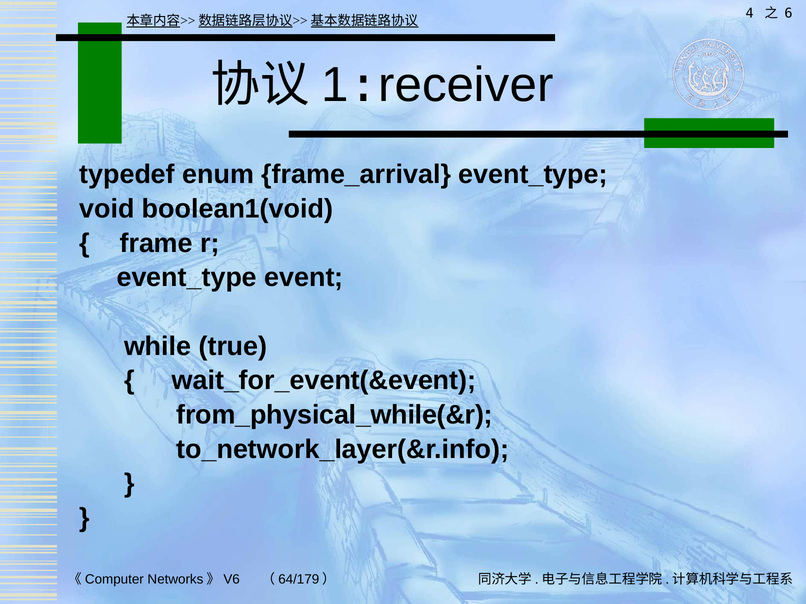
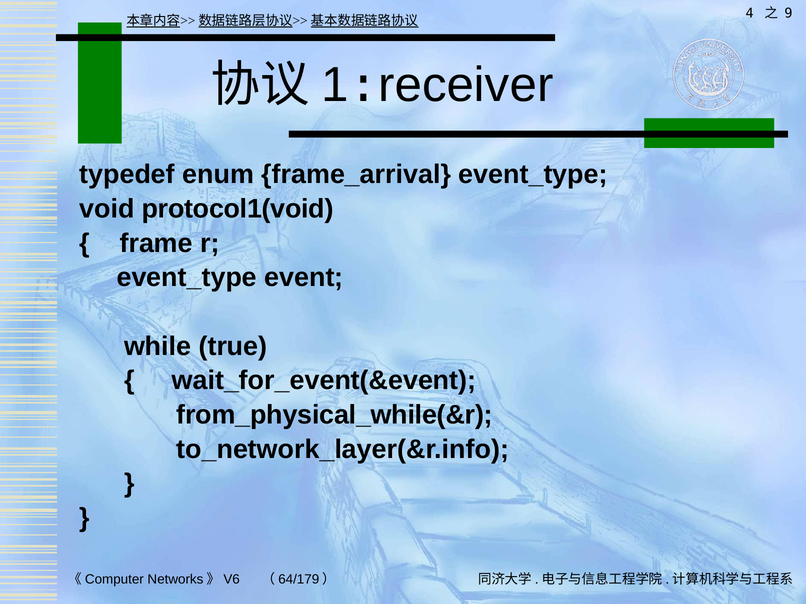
6: 6 -> 9
boolean1(void: boolean1(void -> protocol1(void
